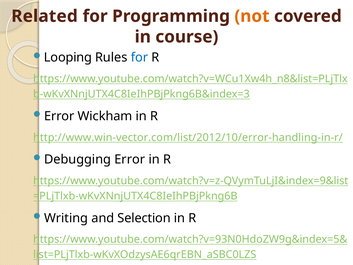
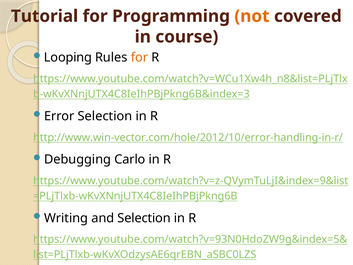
Related: Related -> Tutorial
for at (139, 57) colour: blue -> orange
Error Wickham: Wickham -> Selection
http://www.win-vector.com/list/2012/10/error-handling-in-r/: http://www.win-vector.com/list/2012/10/error-handling-in-r/ -> http://www.win-vector.com/hole/2012/10/error-handling-in-r/
Debugging Error: Error -> Carlo
